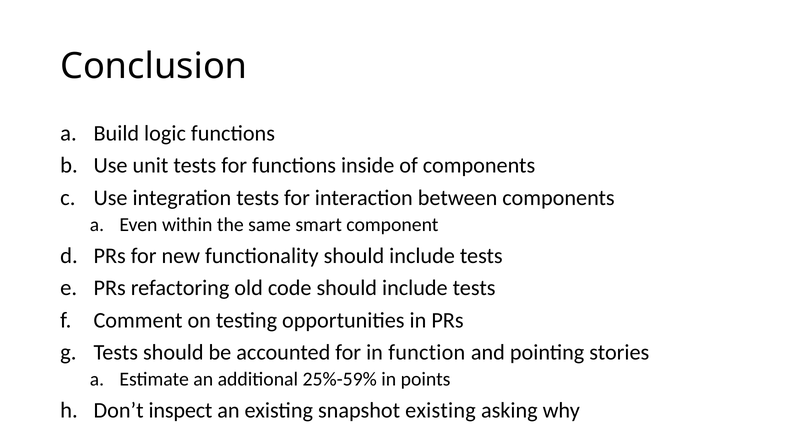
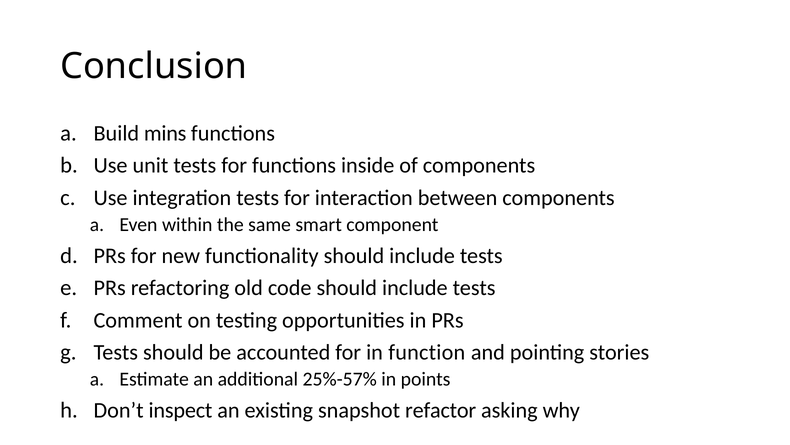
logic: logic -> mins
25%-59%: 25%-59% -> 25%-57%
snapshot existing: existing -> refactor
